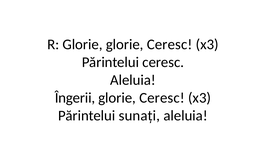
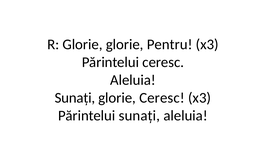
Glorie glorie Ceresc: Ceresc -> Pentru
Îngerii at (75, 98): Îngerii -> Sunați
